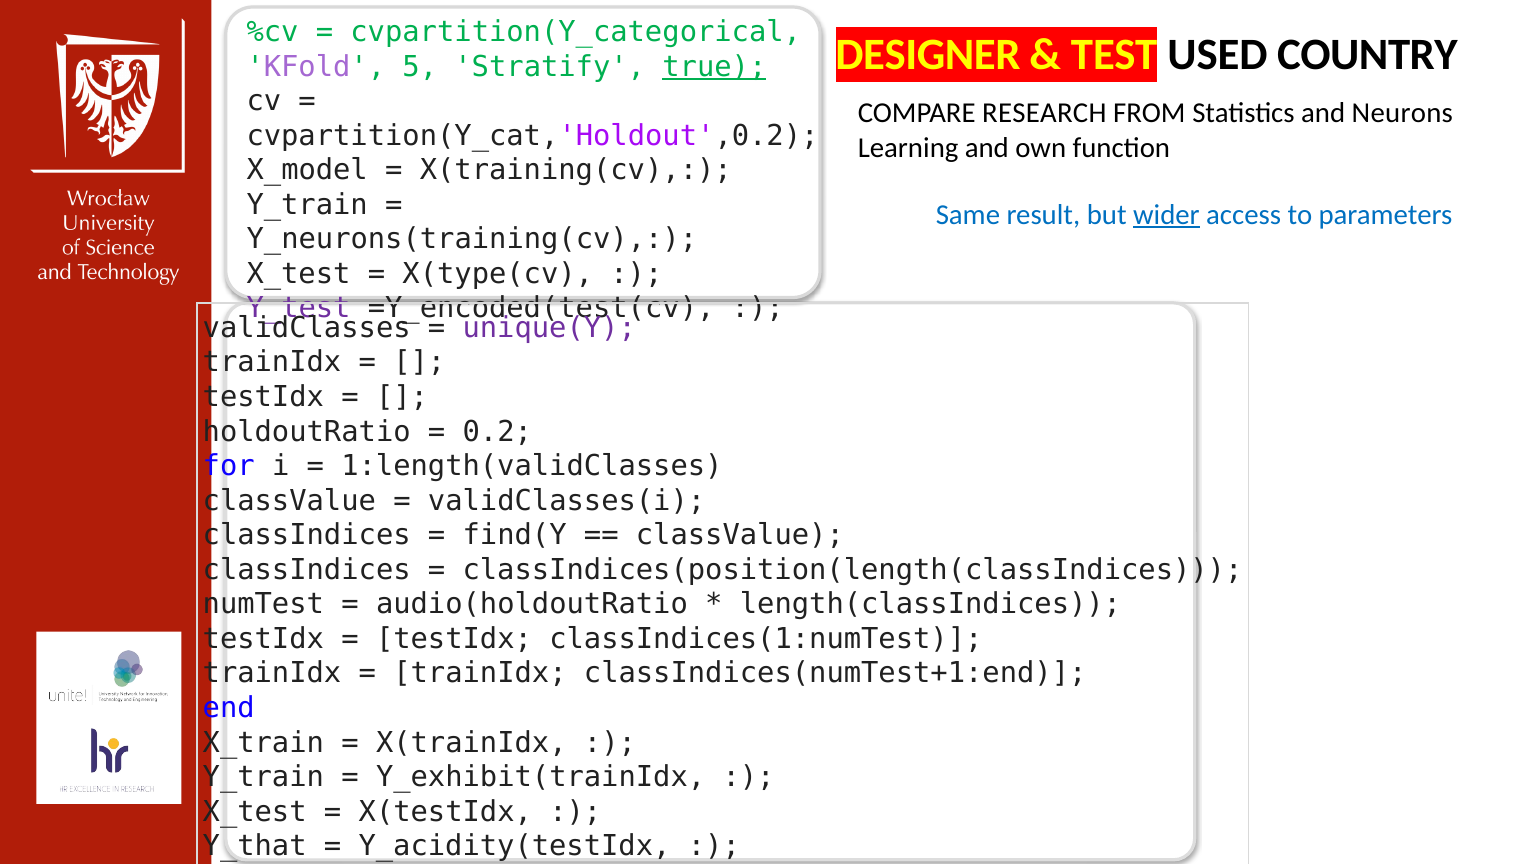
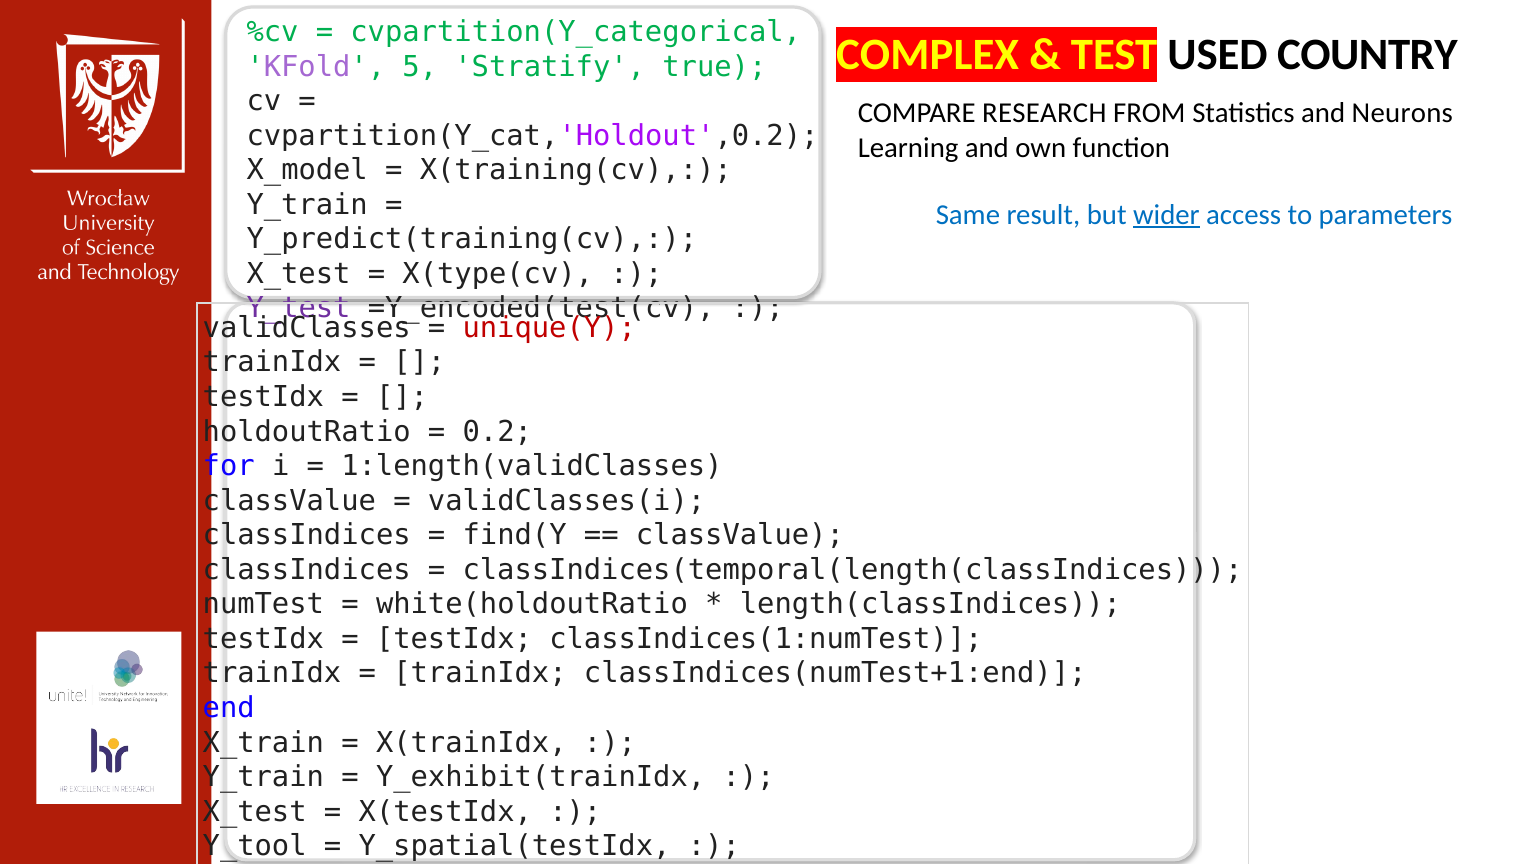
DESIGNER: DESIGNER -> COMPLEX
true underline: present -> none
Y_neurons(training(cv: Y_neurons(training(cv -> Y_predict(training(cv
unique(Y colour: purple -> red
classIndices(position(length(classIndices: classIndices(position(length(classIndices -> classIndices(temporal(length(classIndices
audio(holdoutRatio: audio(holdoutRatio -> white(holdoutRatio
Y_that: Y_that -> Y_tool
Y_acidity(testIdx: Y_acidity(testIdx -> Y_spatial(testIdx
